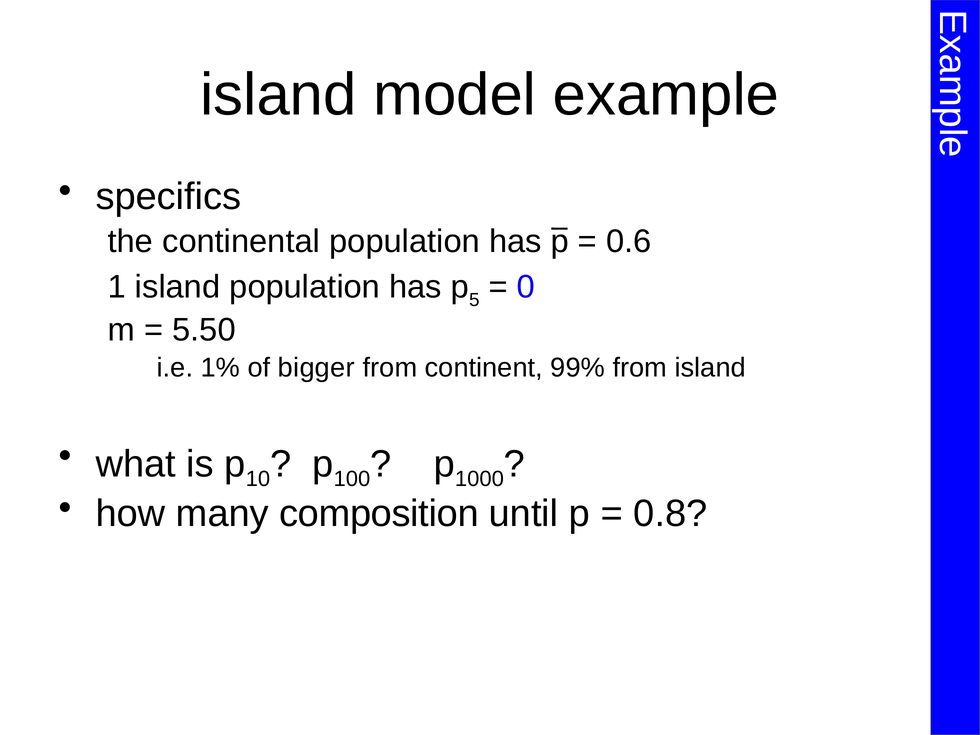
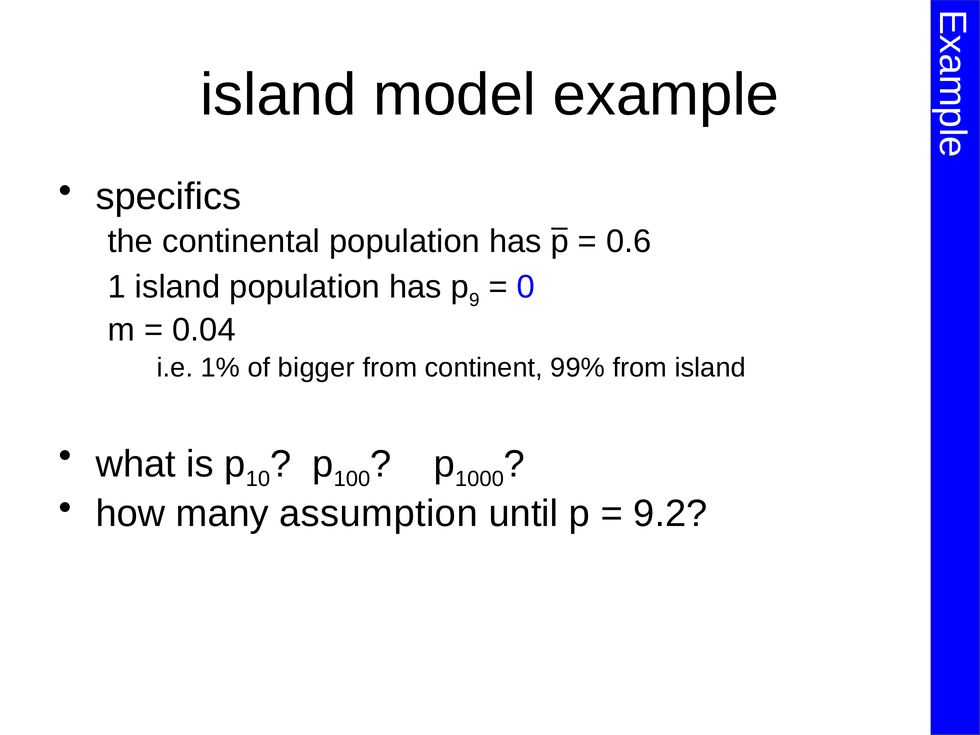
5: 5 -> 9
5.50: 5.50 -> 0.04
composition: composition -> assumption
0.8: 0.8 -> 9.2
